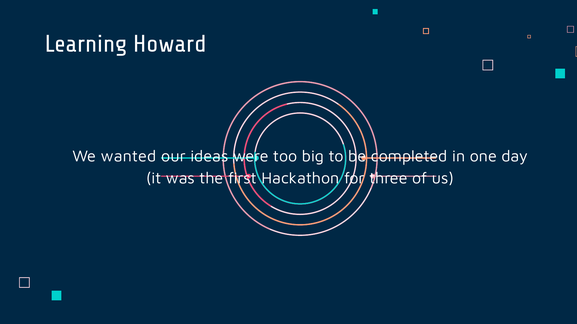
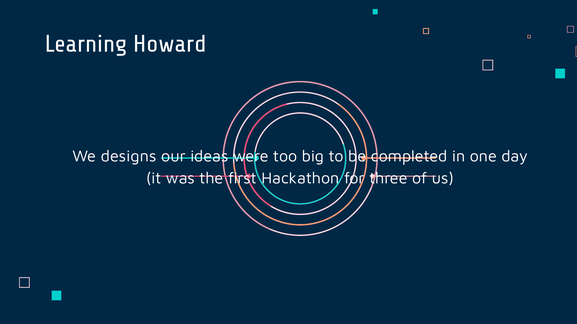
wanted: wanted -> designs
